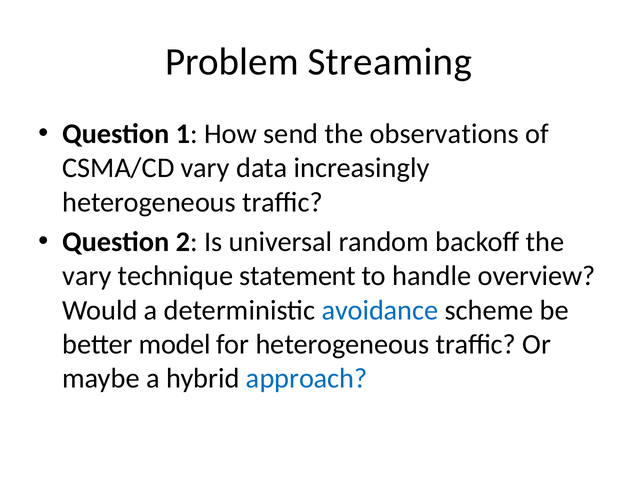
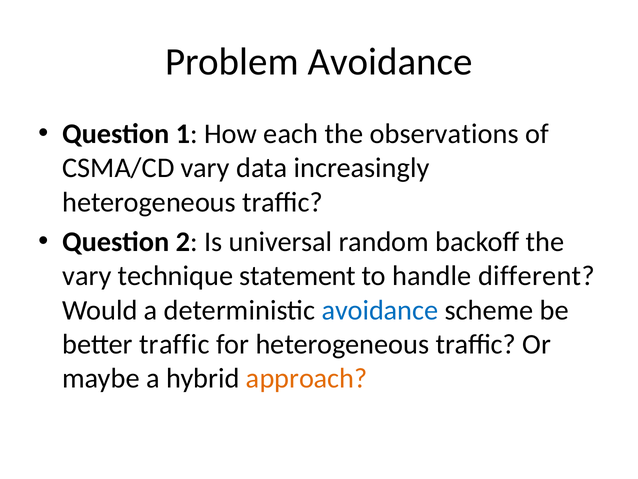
Problem Streaming: Streaming -> Avoidance
send: send -> each
overview: overview -> different
better model: model -> traffic
approach colour: blue -> orange
